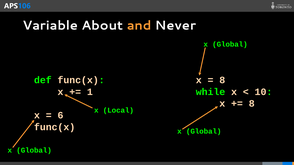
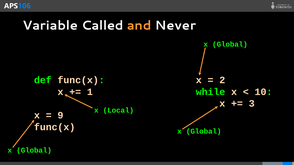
About: About -> Called
8 at (222, 80): 8 -> 2
8 at (252, 104): 8 -> 3
6: 6 -> 9
